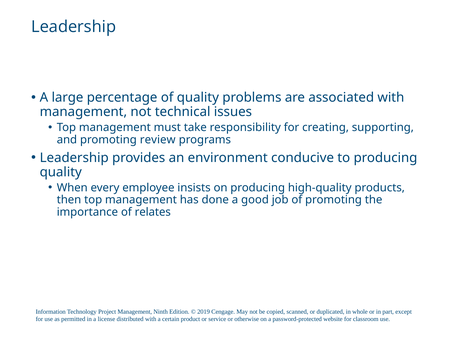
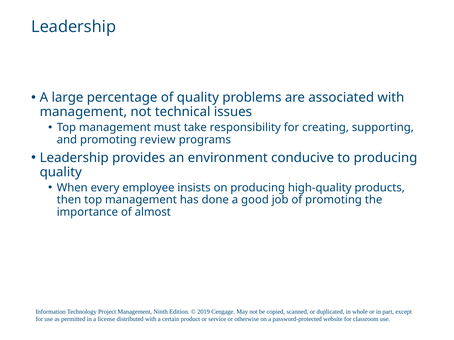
relates: relates -> almost
